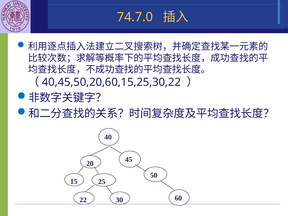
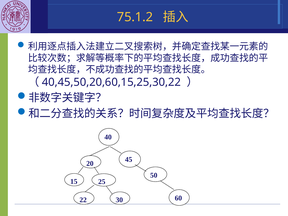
74.7.0: 74.7.0 -> 75.1.2
